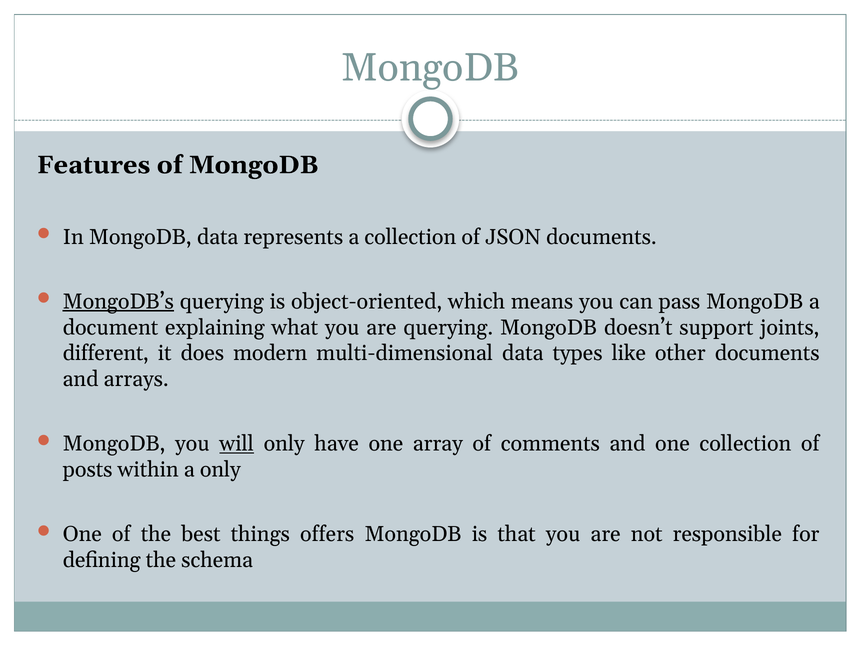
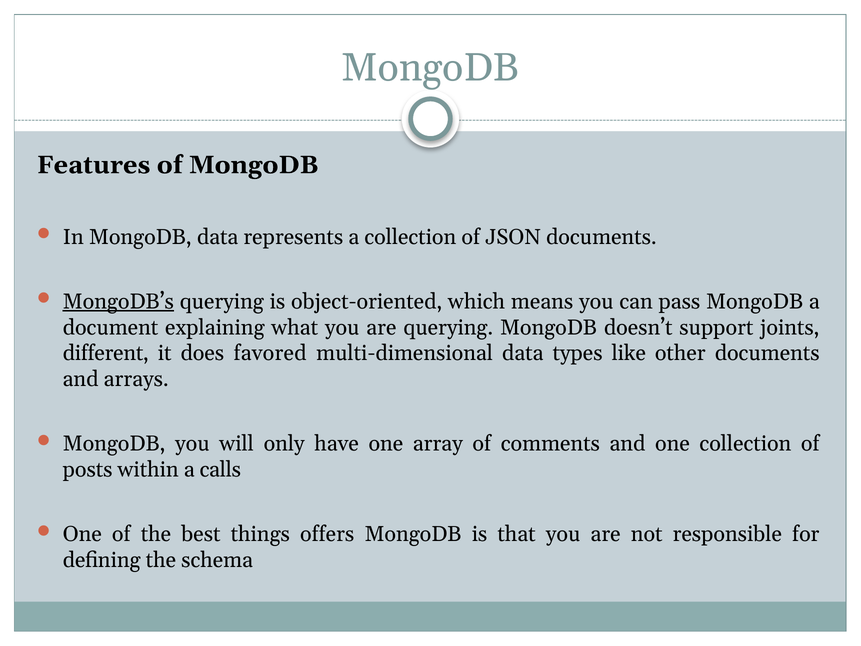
modern: modern -> favored
will underline: present -> none
a only: only -> calls
